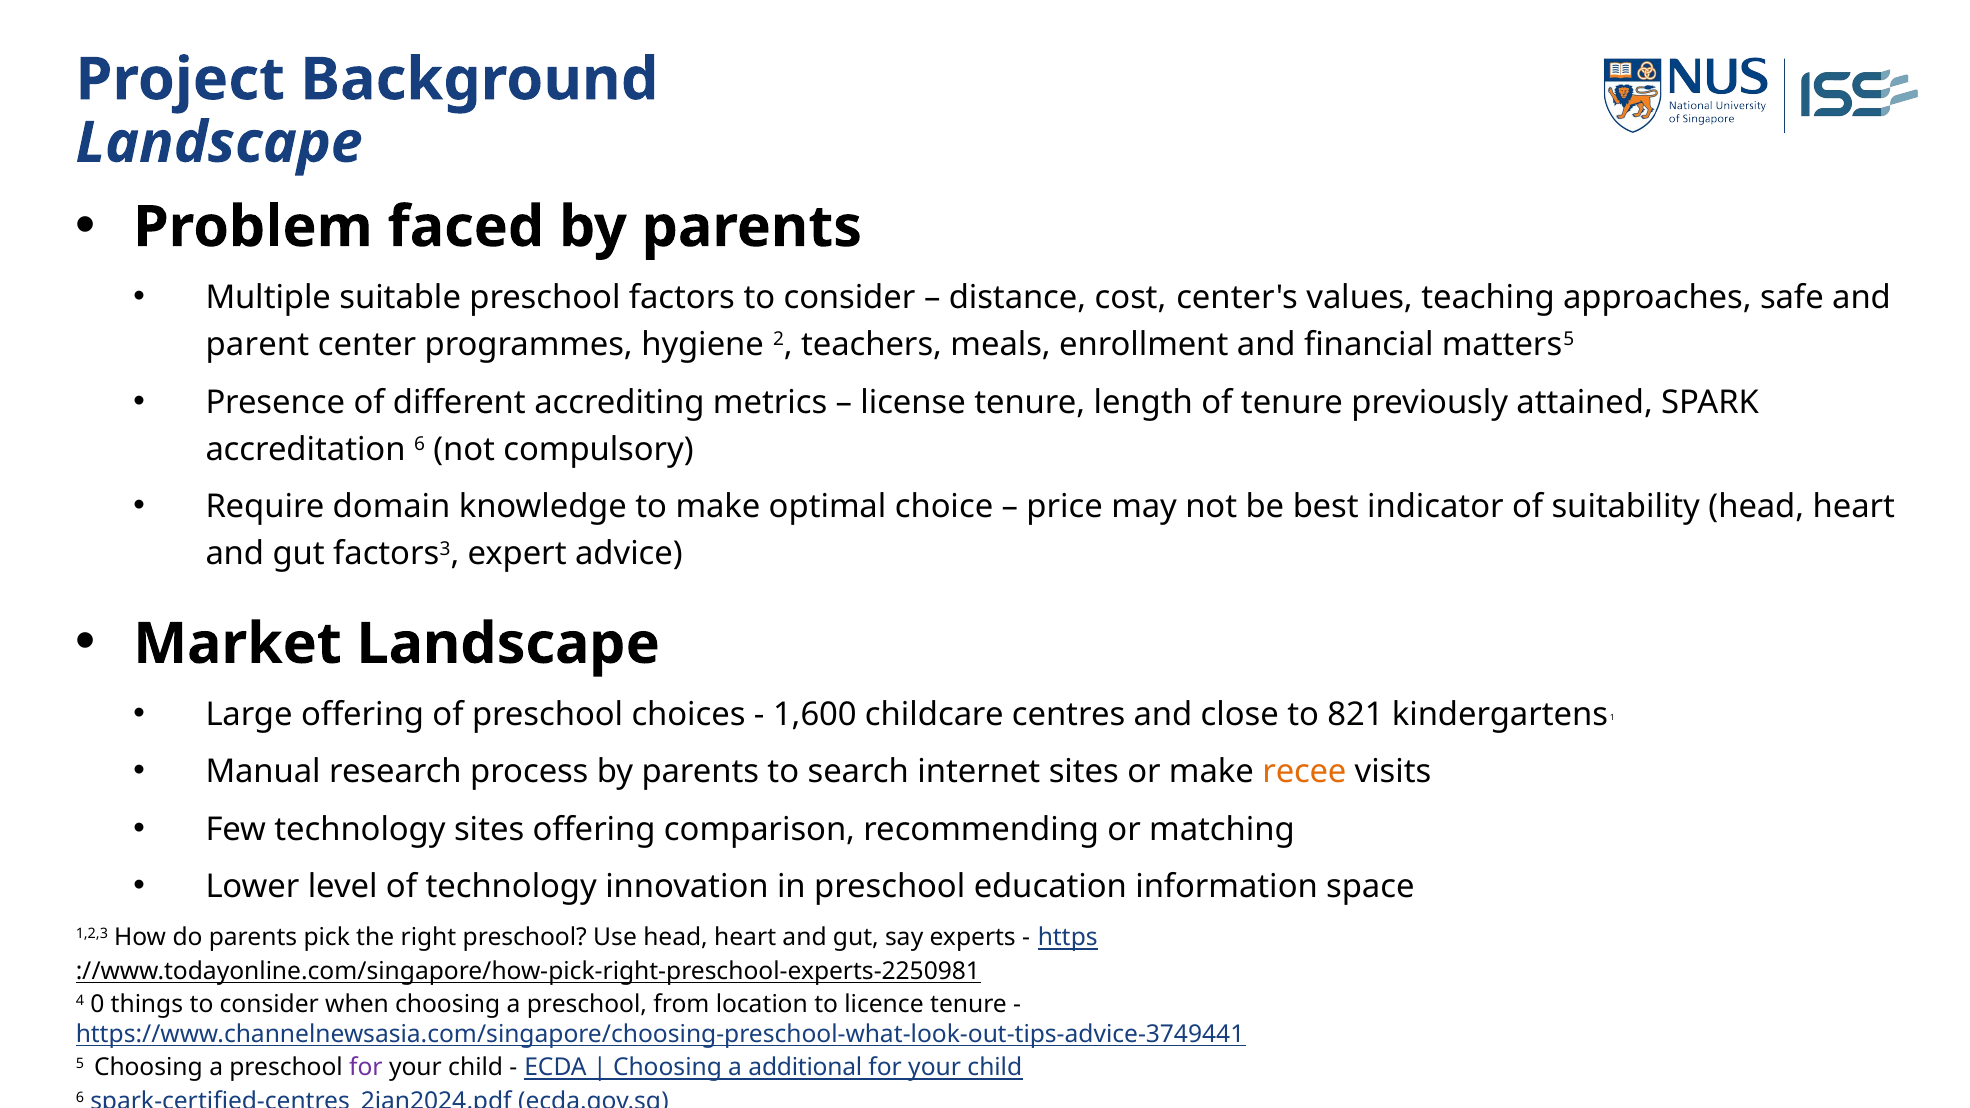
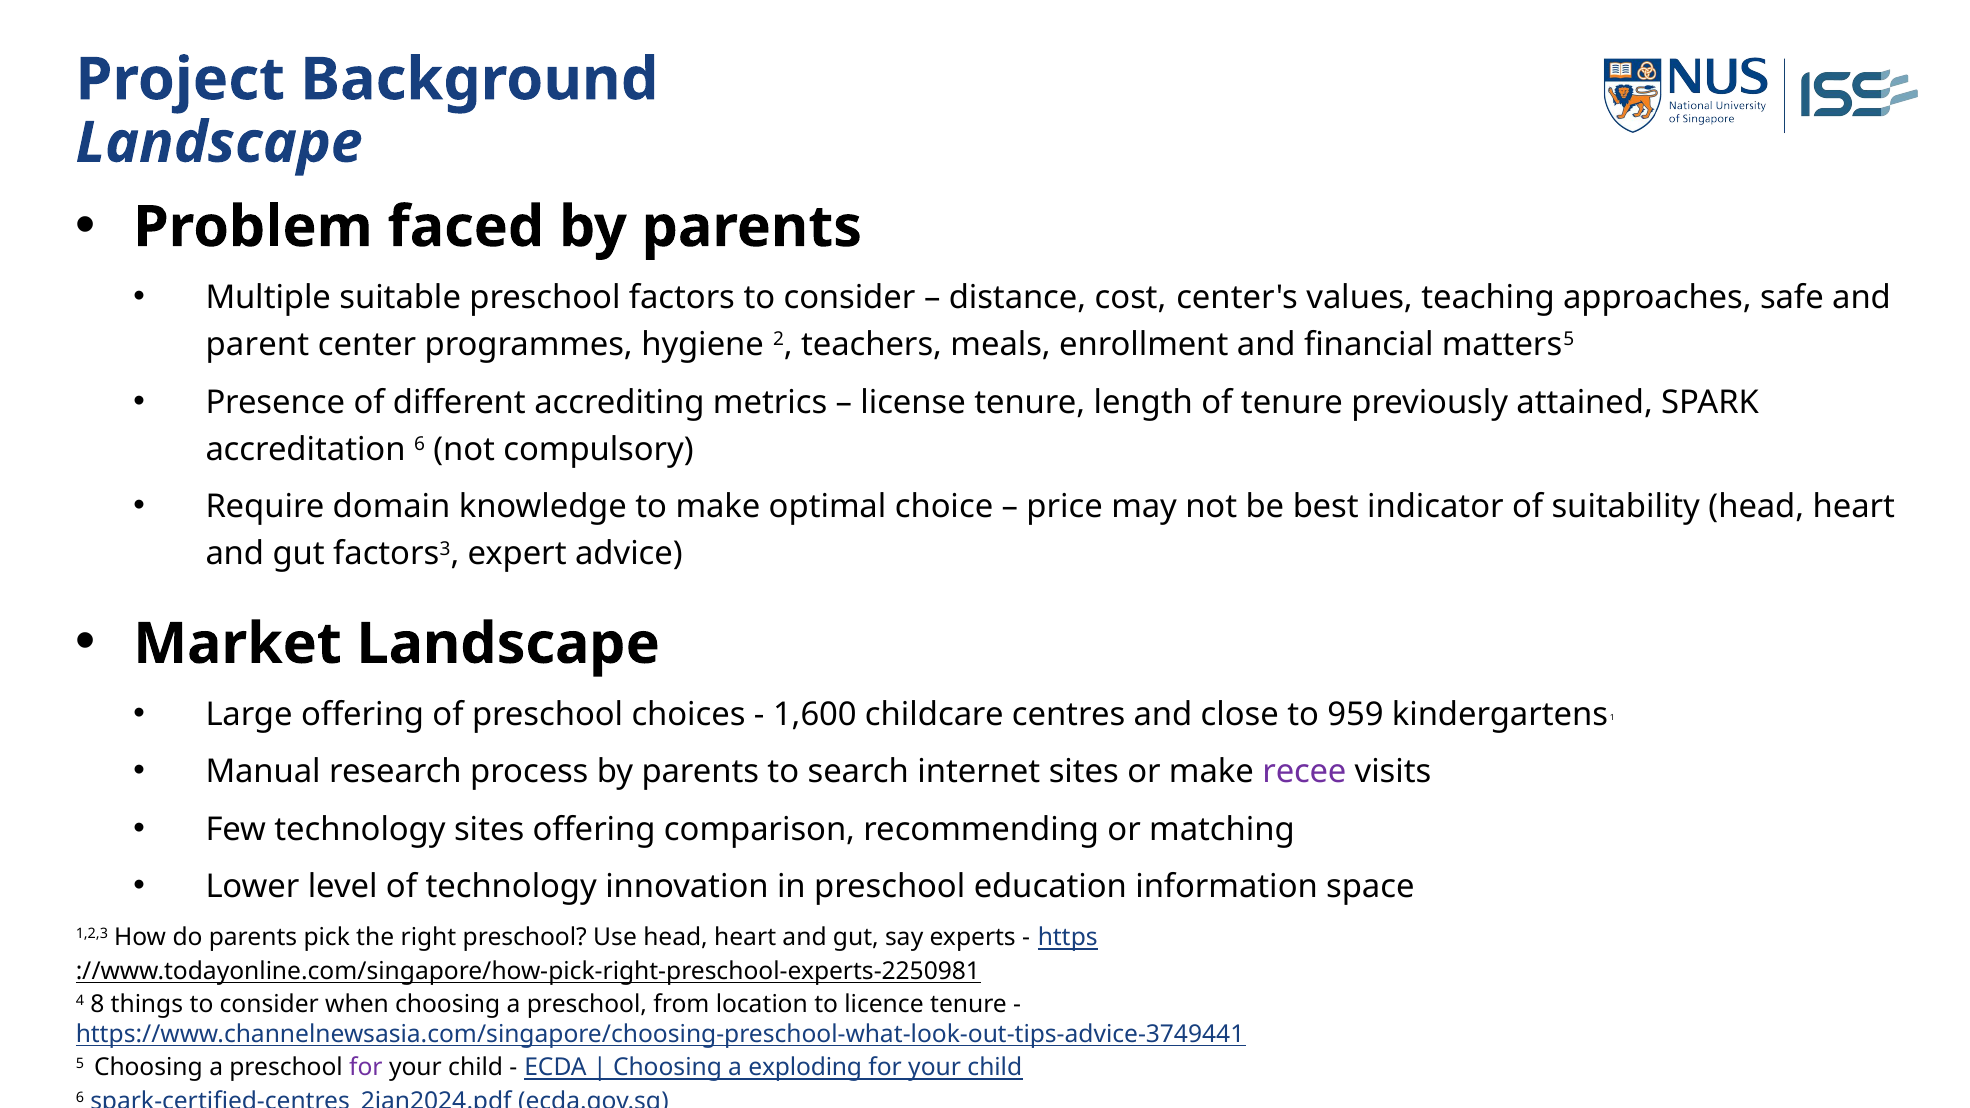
821: 821 -> 959
recee colour: orange -> purple
0: 0 -> 8
additional: additional -> exploding
